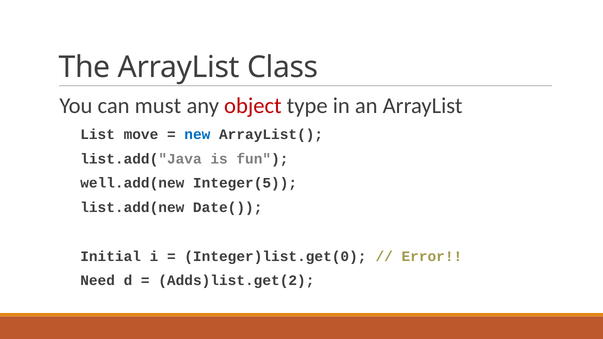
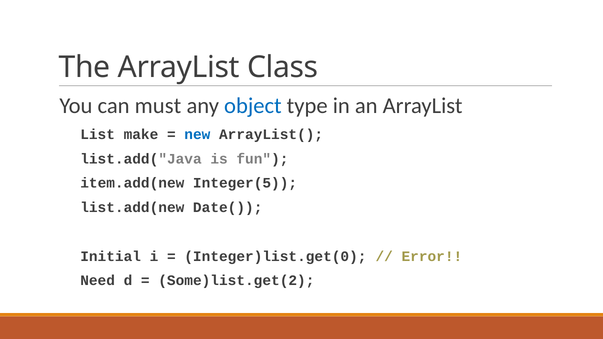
object colour: red -> blue
move: move -> make
well.add(new: well.add(new -> item.add(new
Adds)list.get(2: Adds)list.get(2 -> Some)list.get(2
